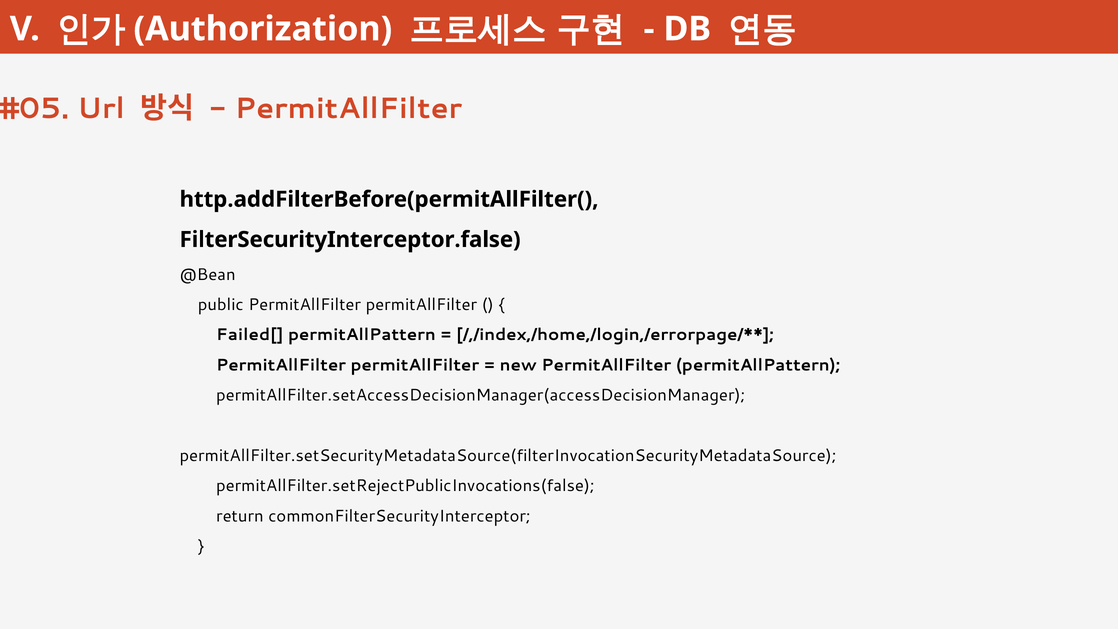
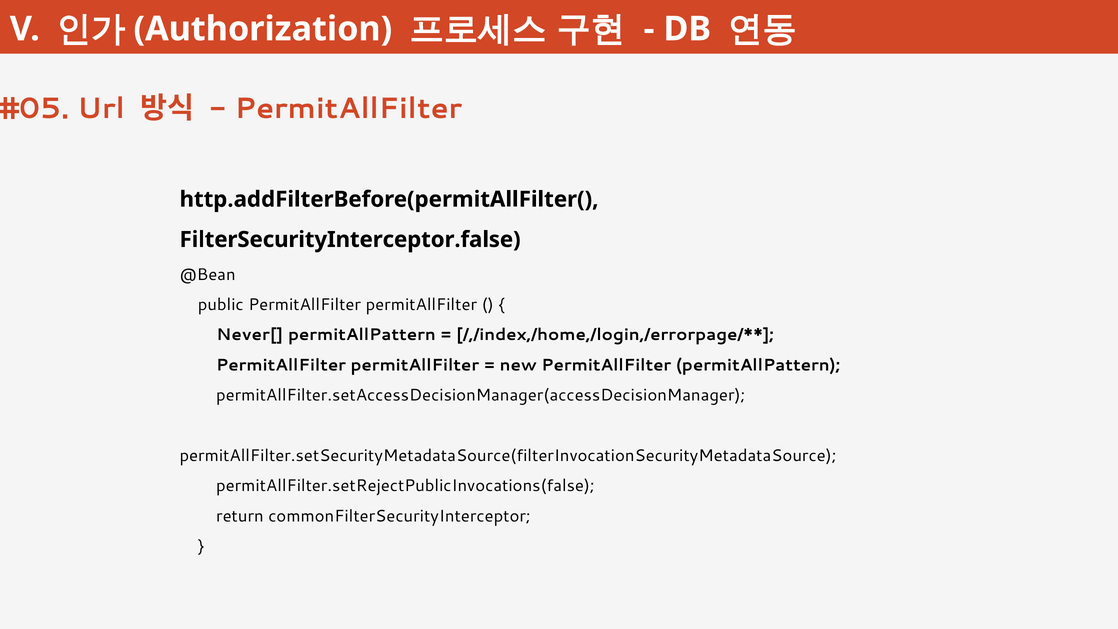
Failed[: Failed[ -> Never[
